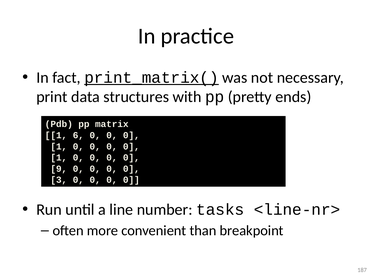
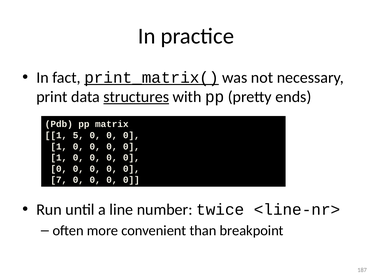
structures underline: none -> present
6: 6 -> 5
9 at (59, 169): 9 -> 0
3: 3 -> 7
tasks: tasks -> twice
